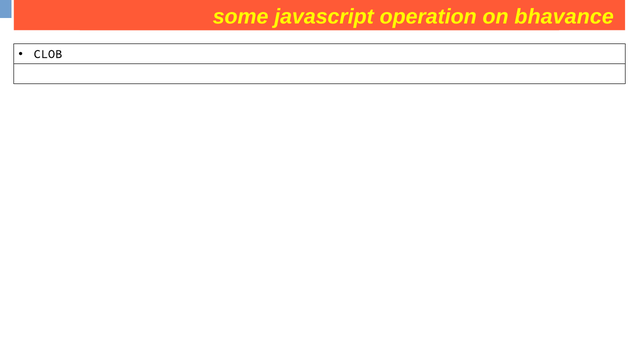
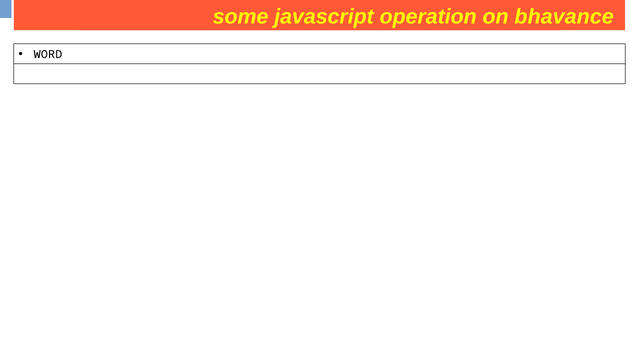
CLOB: CLOB -> WORD
